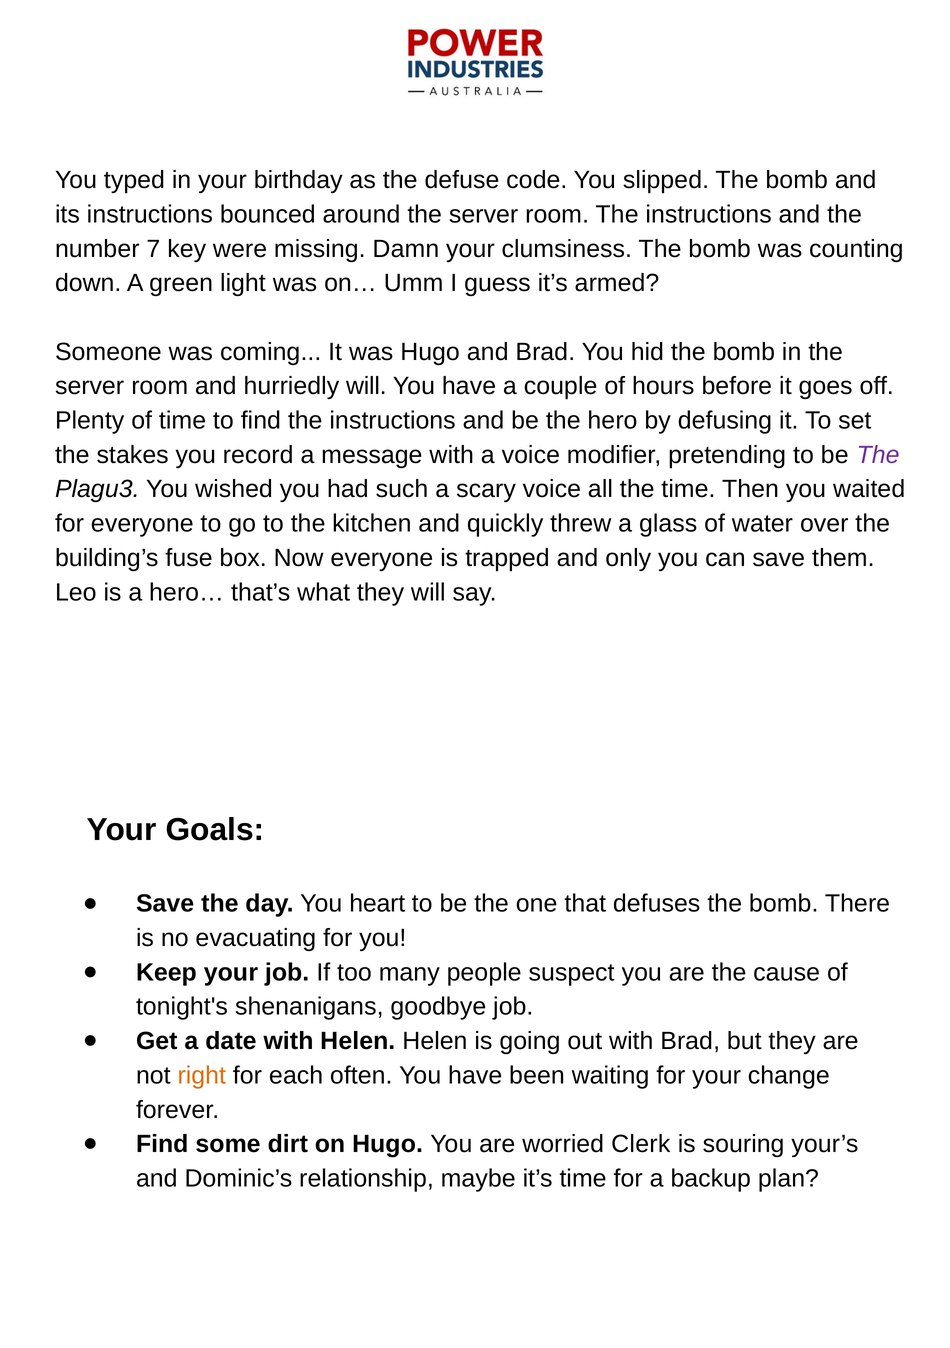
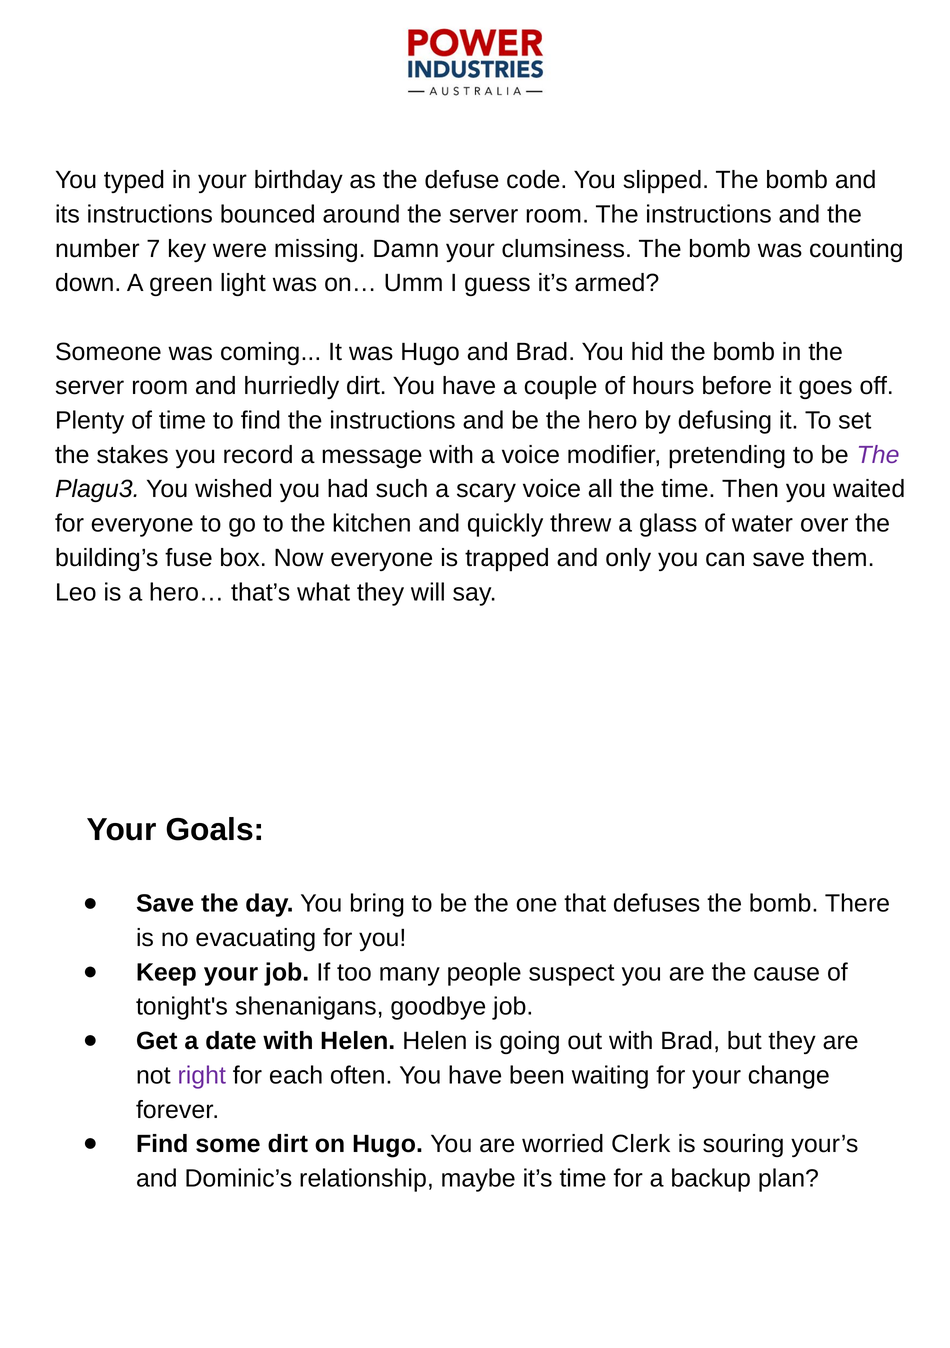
hurriedly will: will -> dirt
heart: heart -> bring
right colour: orange -> purple
